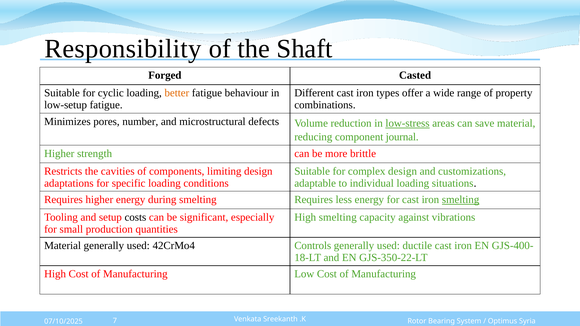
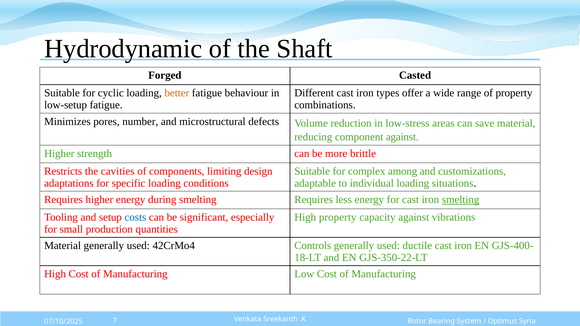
Responsibility: Responsibility -> Hydrodynamic
low-stress underline: present -> none
component journal: journal -> against
complex design: design -> among
costs colour: black -> blue
High smelting: smelting -> property
